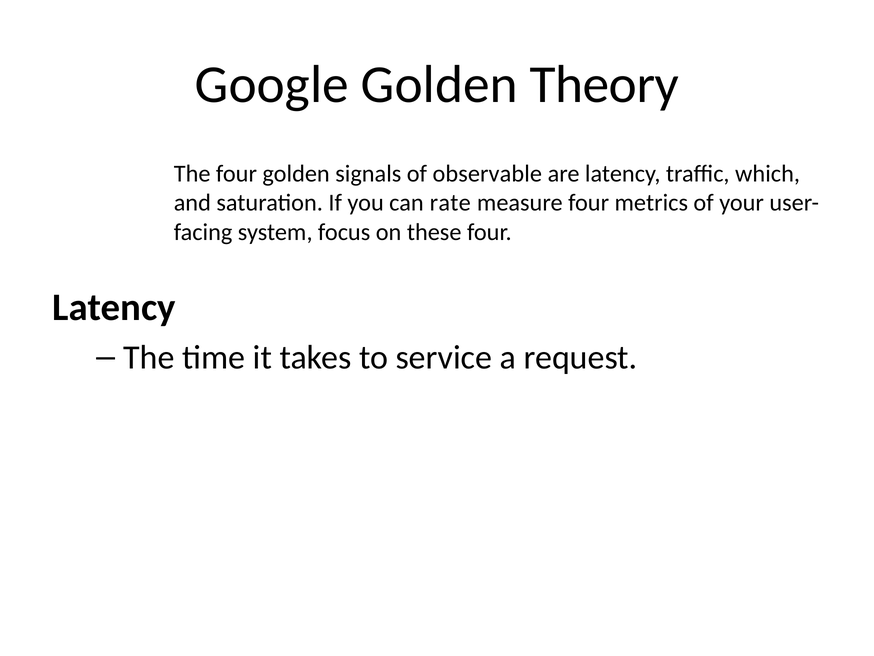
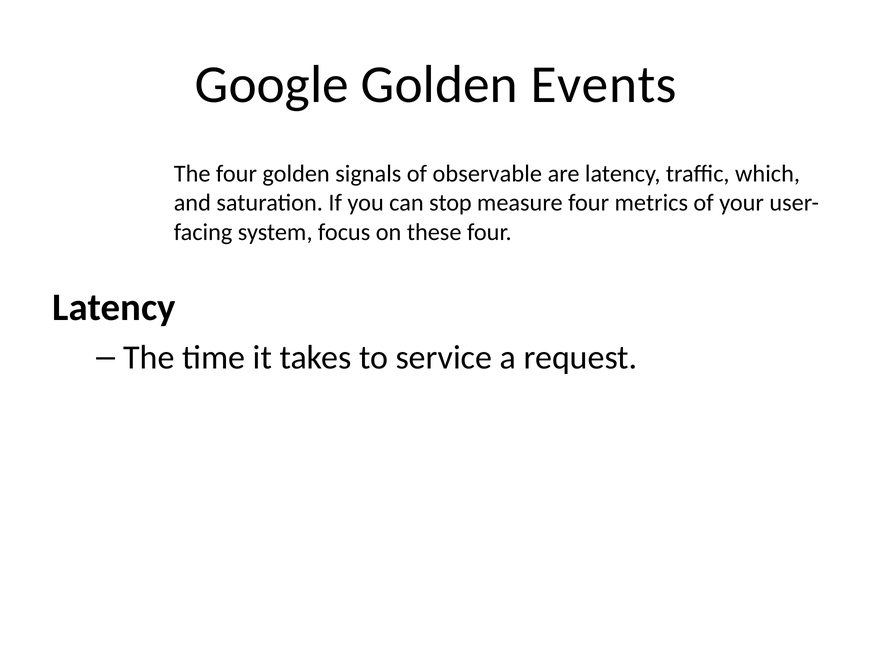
Theory: Theory -> Events
rate: rate -> stop
